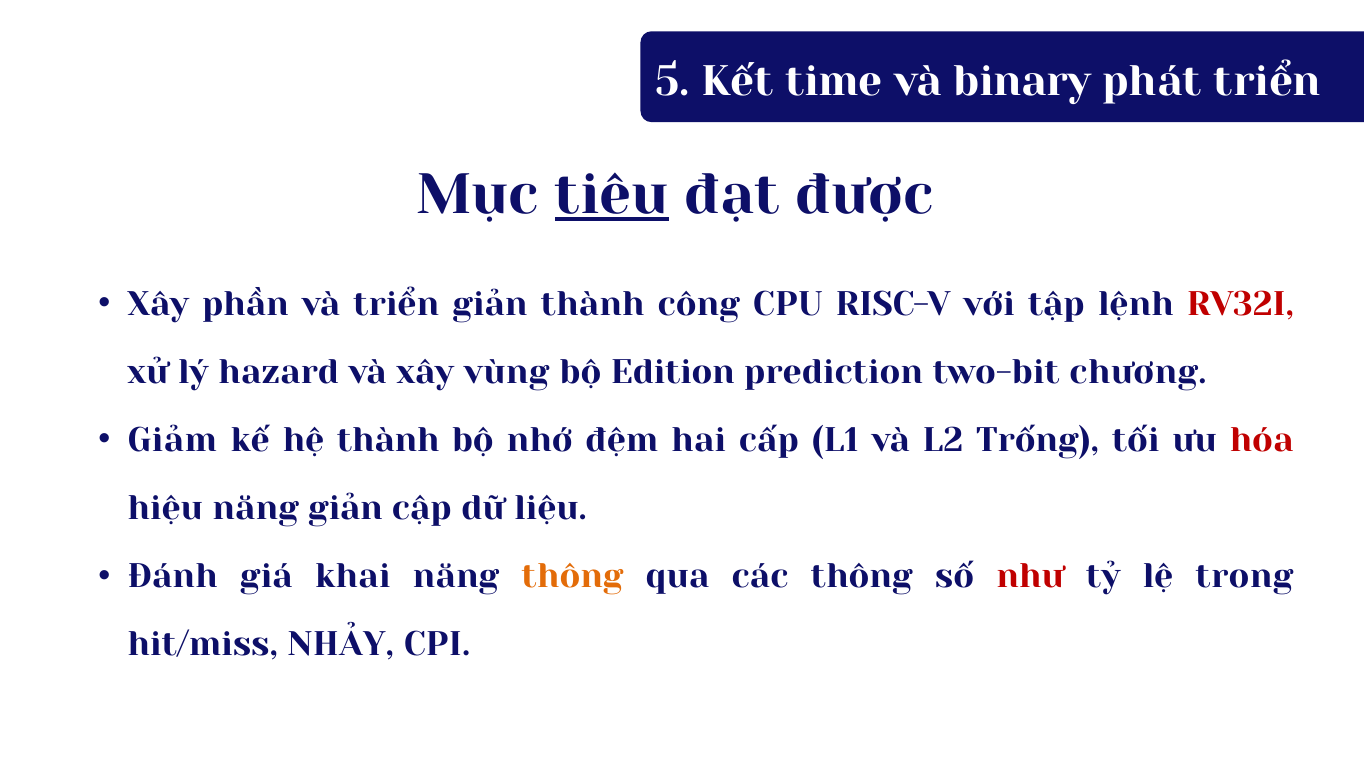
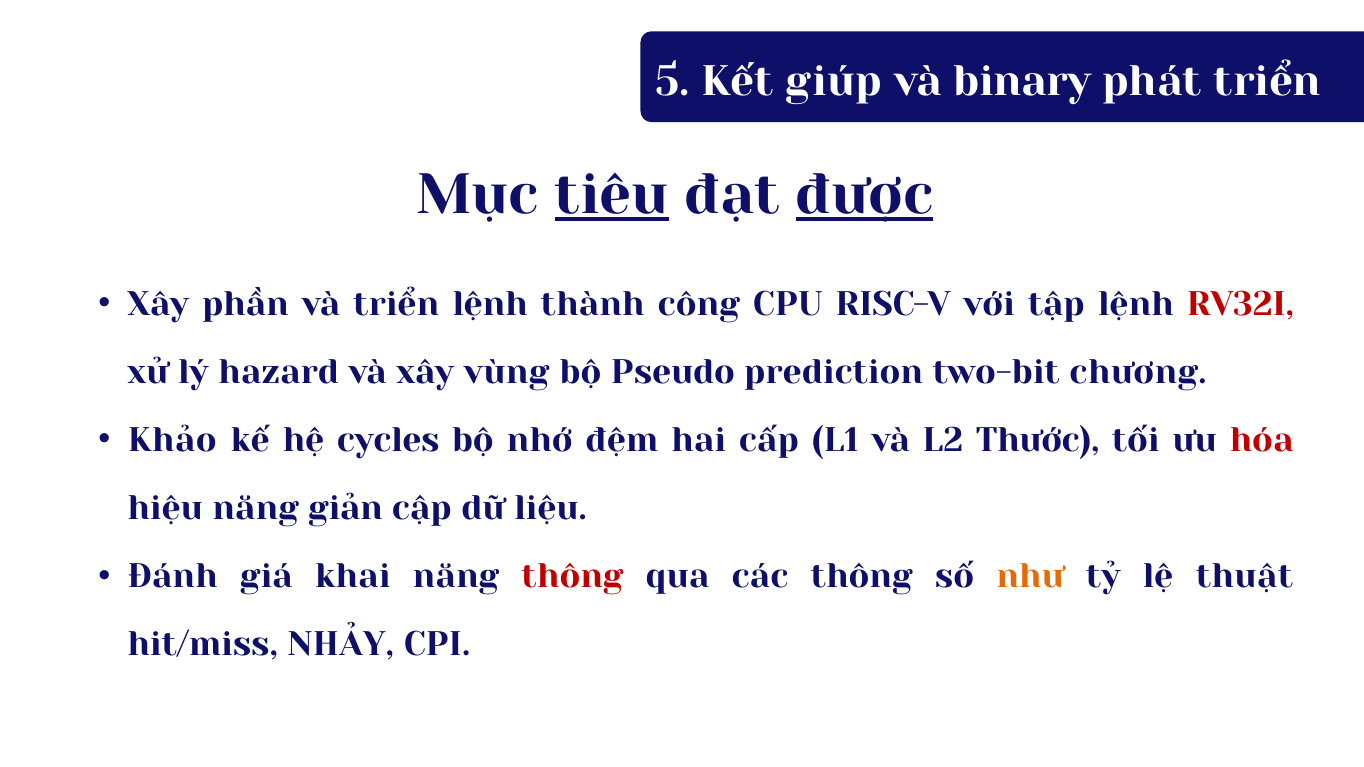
time: time -> giúp
được underline: none -> present
triển giản: giản -> lệnh
Edition: Edition -> Pseudo
Giảm: Giảm -> Khảo
hệ thành: thành -> cycles
Trống: Trống -> Thước
thông at (573, 577) colour: orange -> red
như colour: red -> orange
trong: trong -> thuật
